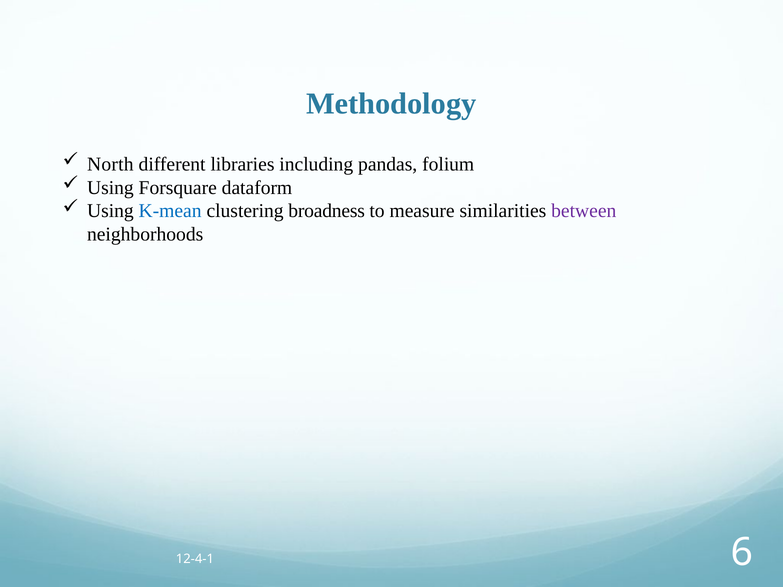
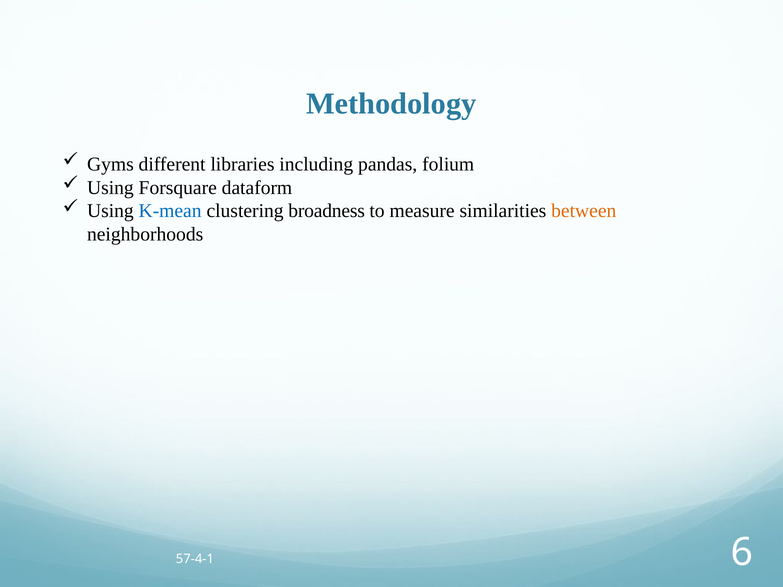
North: North -> Gyms
between colour: purple -> orange
12-4-1: 12-4-1 -> 57-4-1
